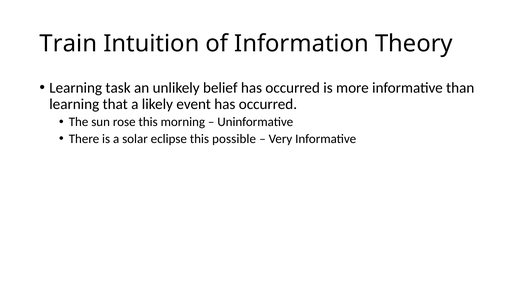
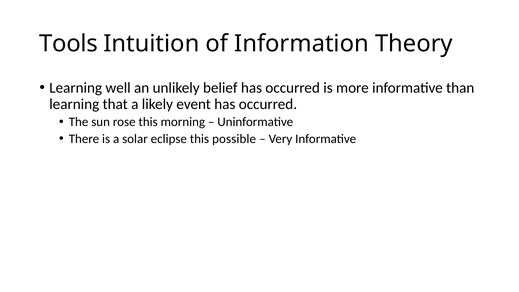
Train: Train -> Tools
task: task -> well
